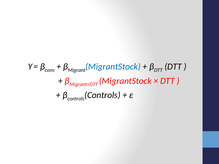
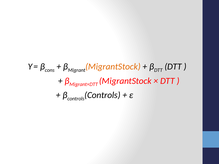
MigrantStock at (113, 67) colour: blue -> orange
